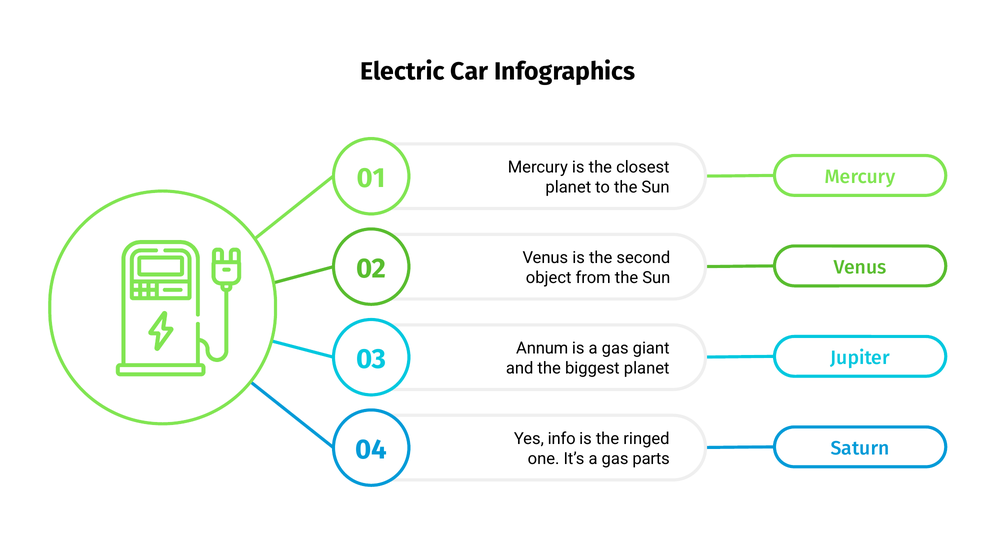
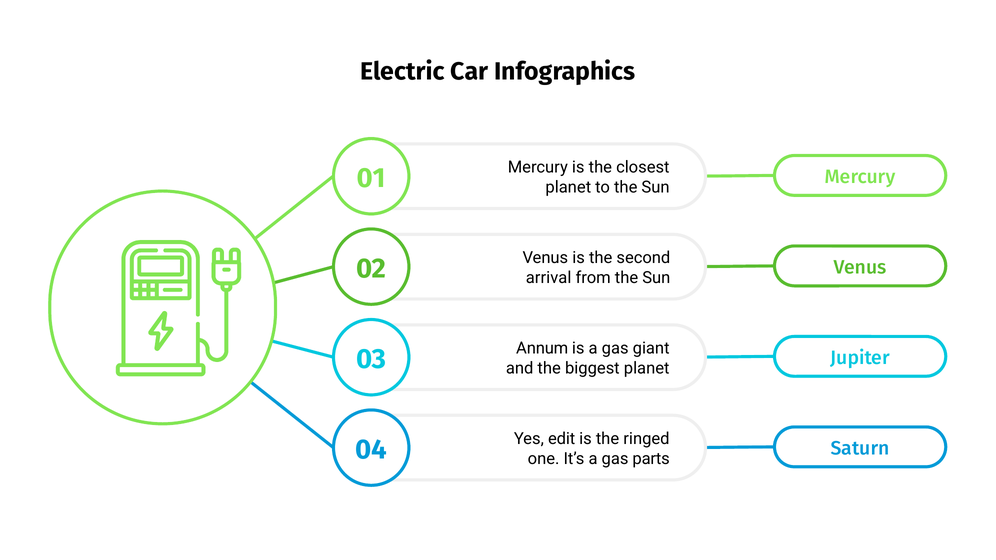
object: object -> arrival
info: info -> edit
